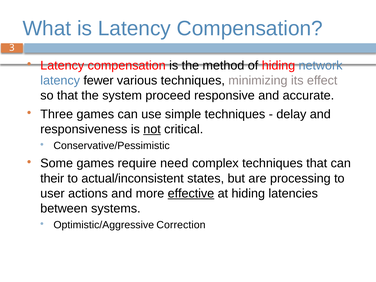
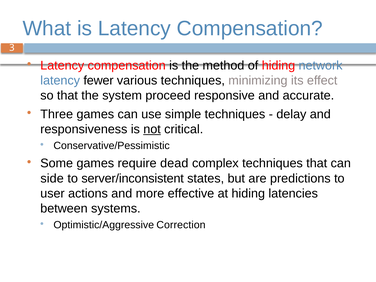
need: need -> dead
their: their -> side
actual/inconsistent: actual/inconsistent -> server/inconsistent
processing: processing -> predictions
effective underline: present -> none
